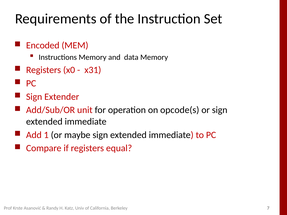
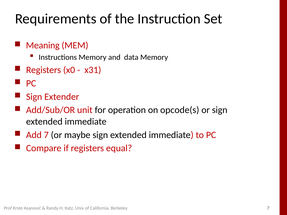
Encoded: Encoded -> Meaning
Add 1: 1 -> 7
